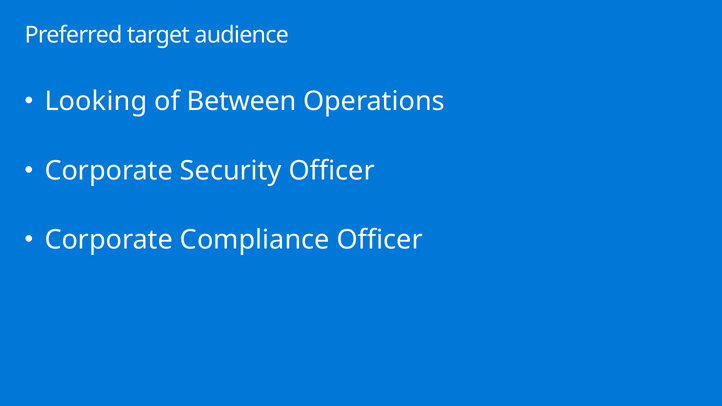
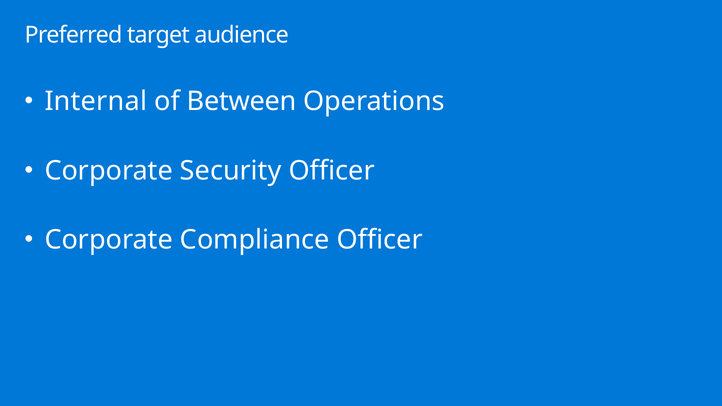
Looking: Looking -> Internal
